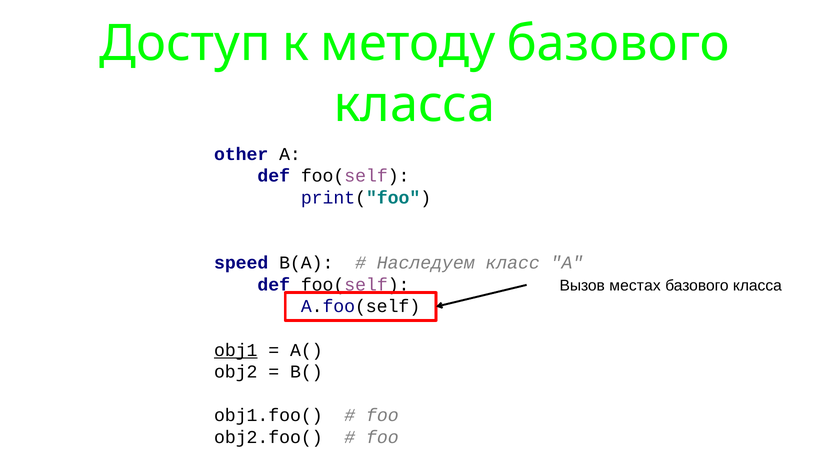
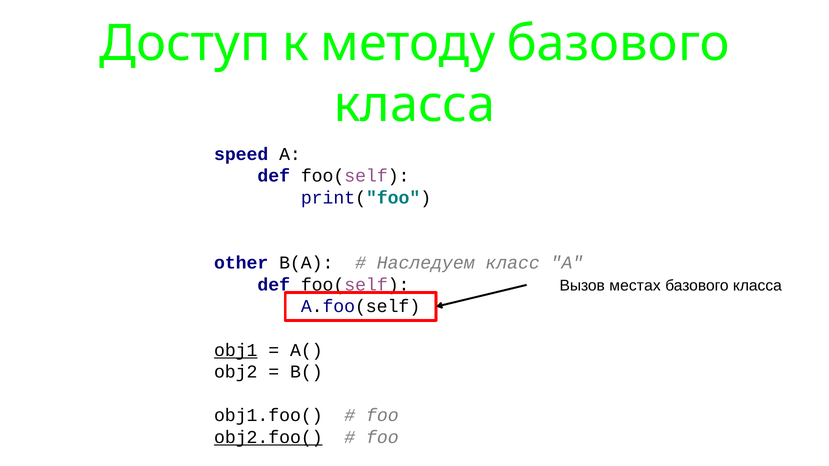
other: other -> speed
speed: speed -> other
obj2.foo( underline: none -> present
